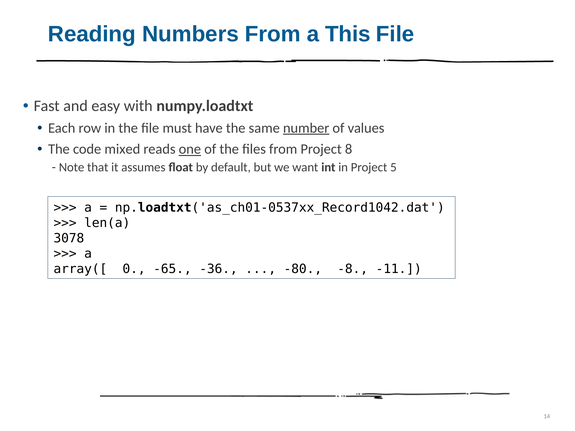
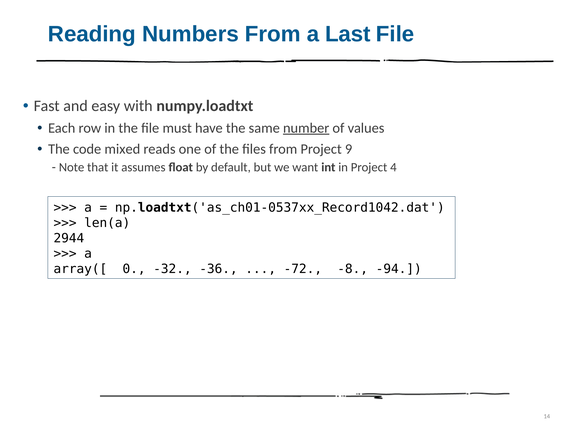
This: This -> Last
one underline: present -> none
8: 8 -> 9
5: 5 -> 4
3078: 3078 -> 2944
-65: -65 -> -32
-80: -80 -> -72
-11: -11 -> -94
